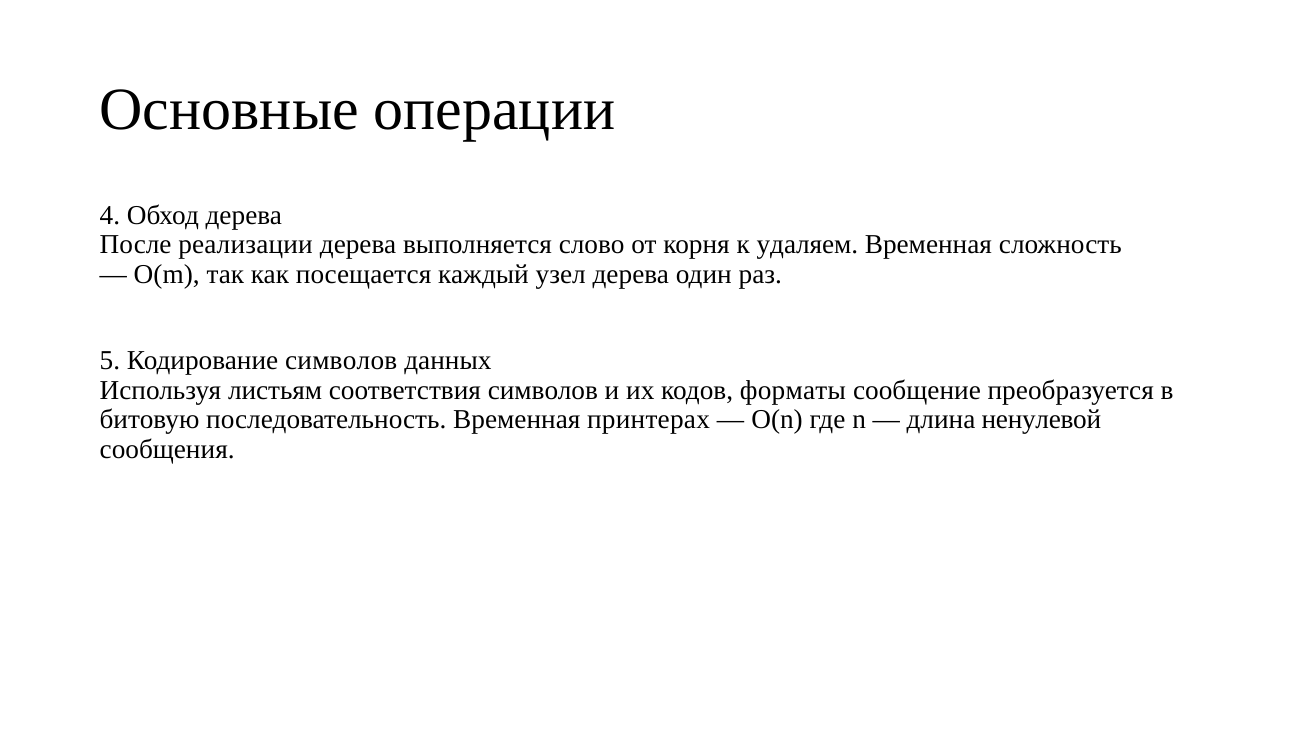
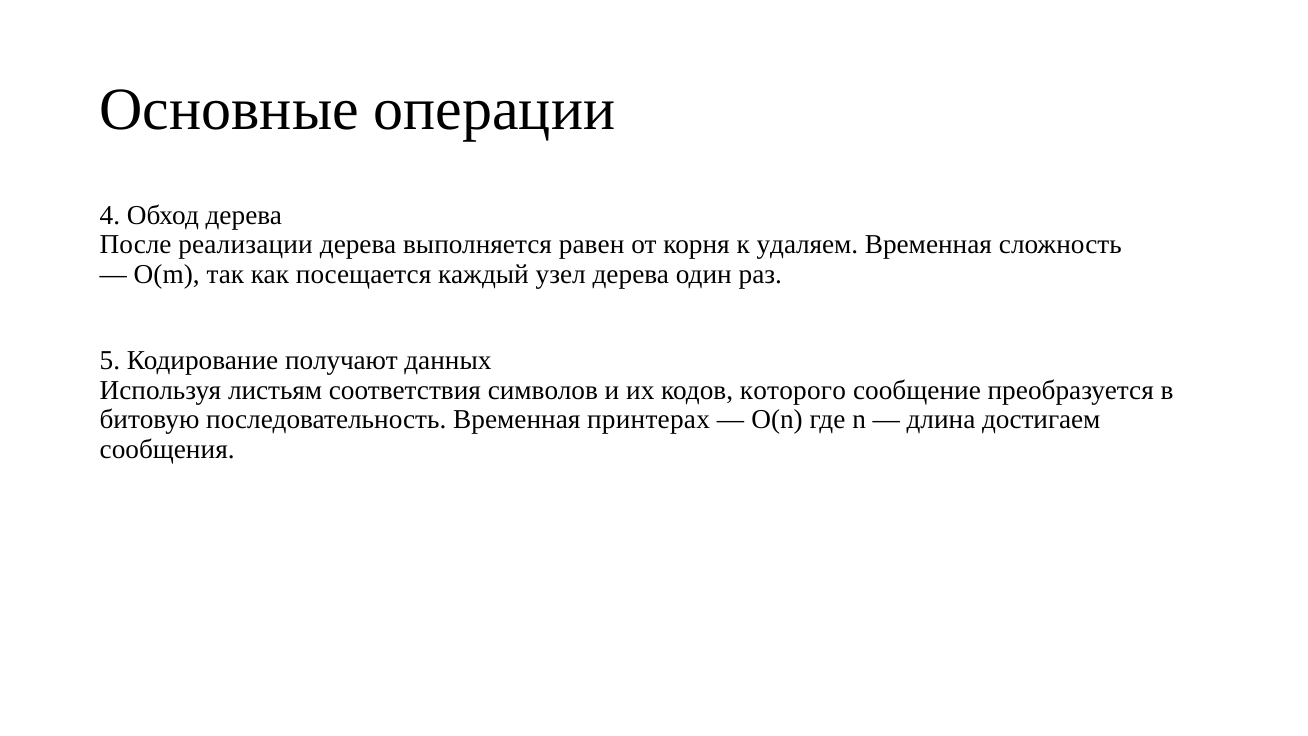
слово: слово -> равен
Кодирование символов: символов -> получают
форматы: форматы -> которого
ненулевой: ненулевой -> достигаем
